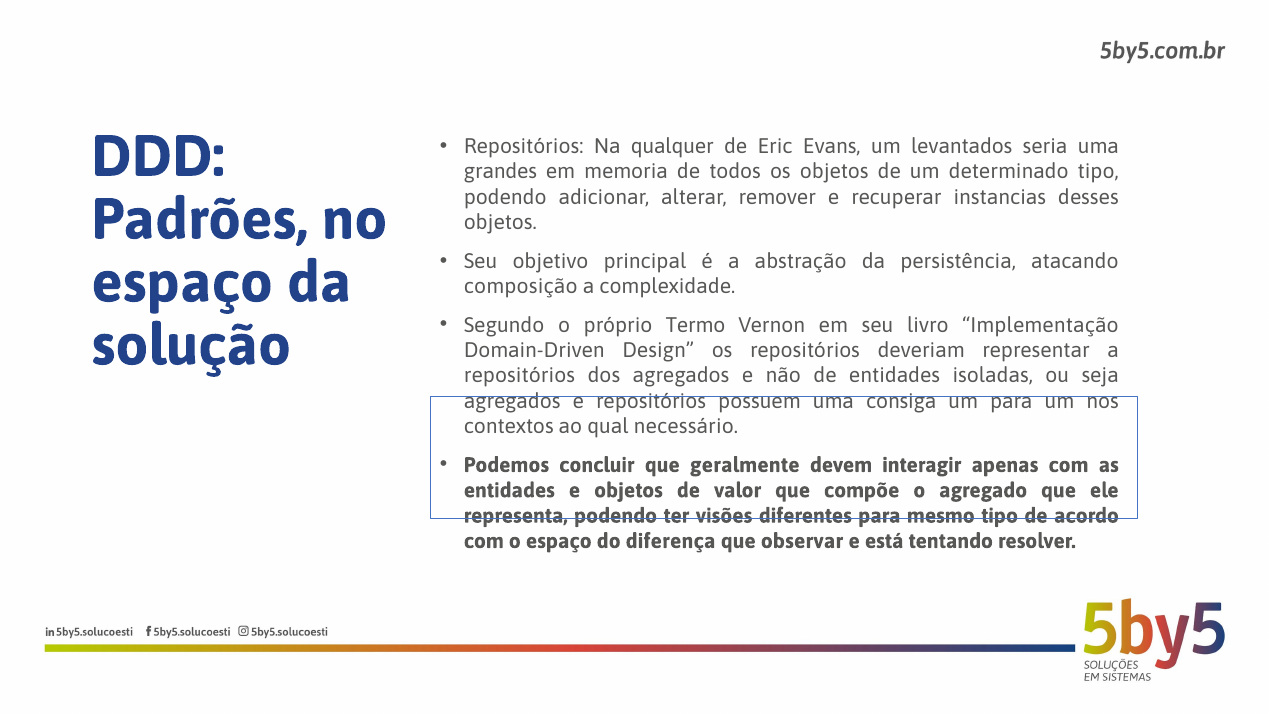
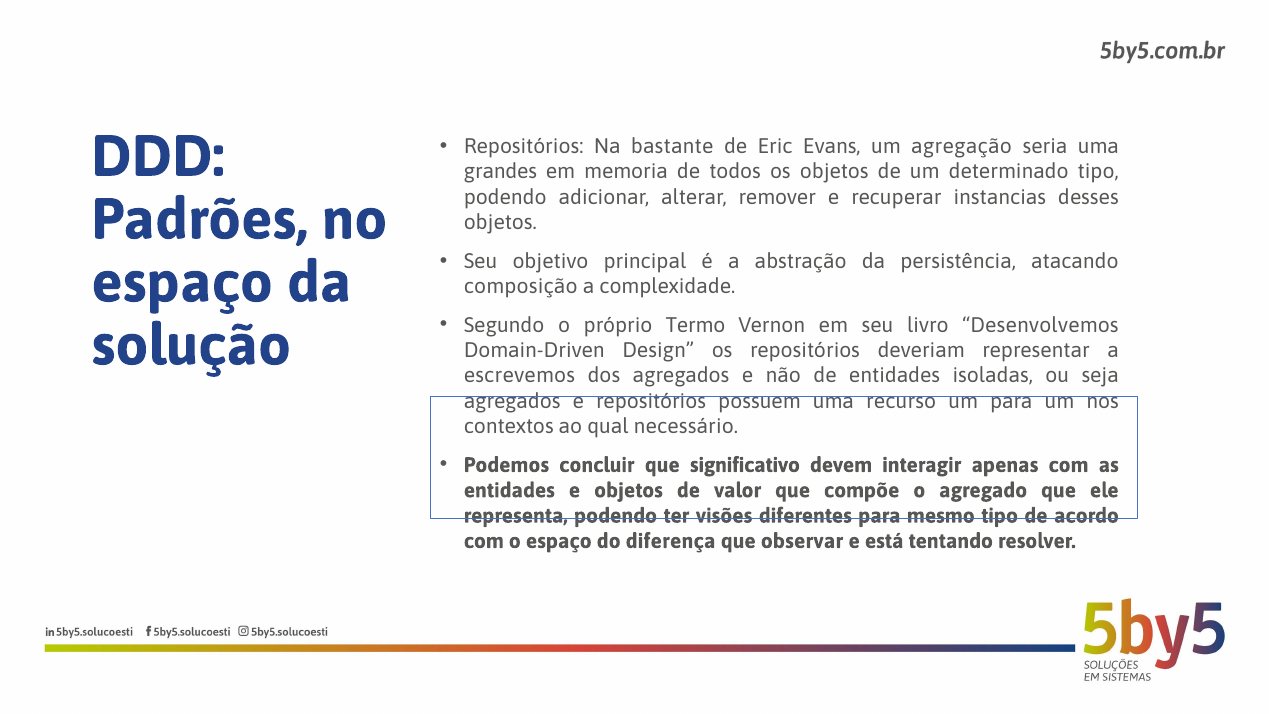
qualquer: qualquer -> bastante
levantados: levantados -> agregação
Implementação: Implementação -> Desenvolvemos
repositórios at (519, 376): repositórios -> escrevemos
consiga: consiga -> recurso
geralmente: geralmente -> significativo
